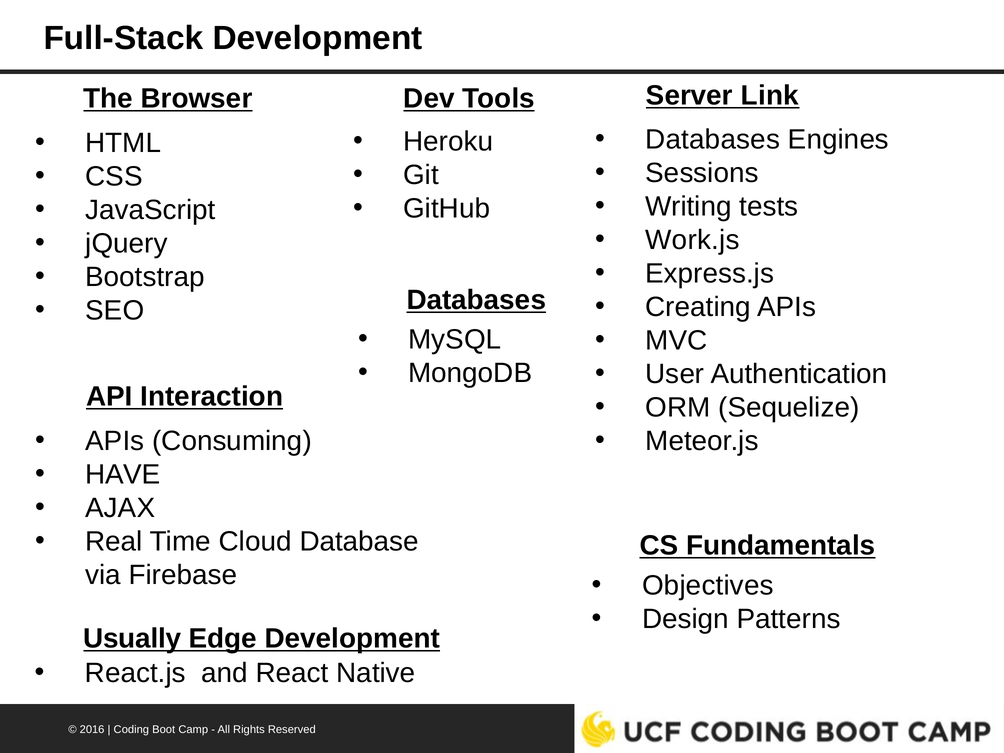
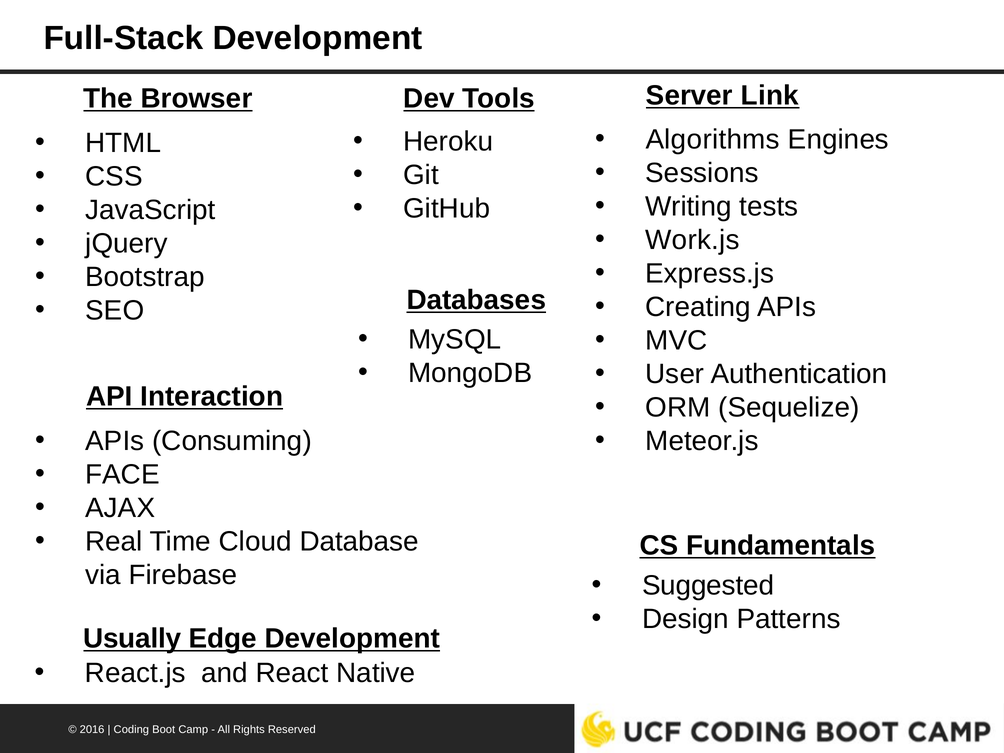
Databases at (713, 140): Databases -> Algorithms
HAVE: HAVE -> FACE
Objectives: Objectives -> Suggested
